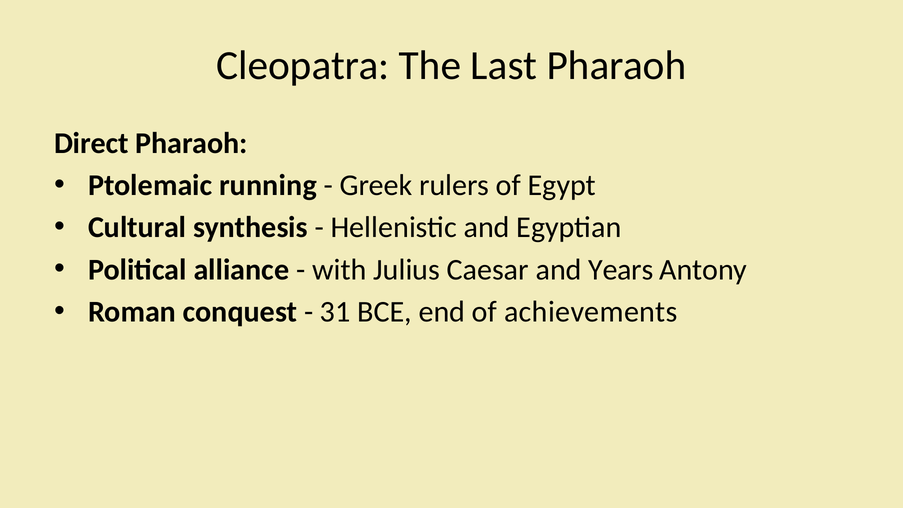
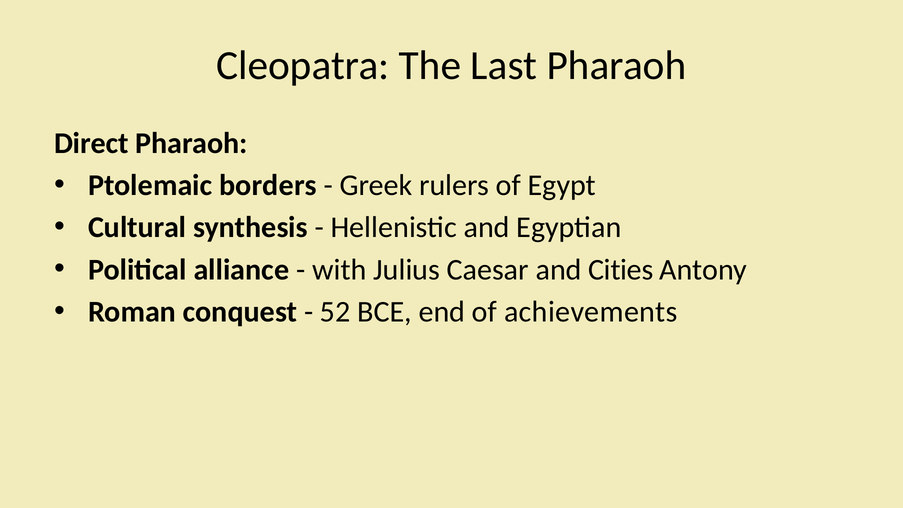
running: running -> borders
Years: Years -> Cities
31: 31 -> 52
